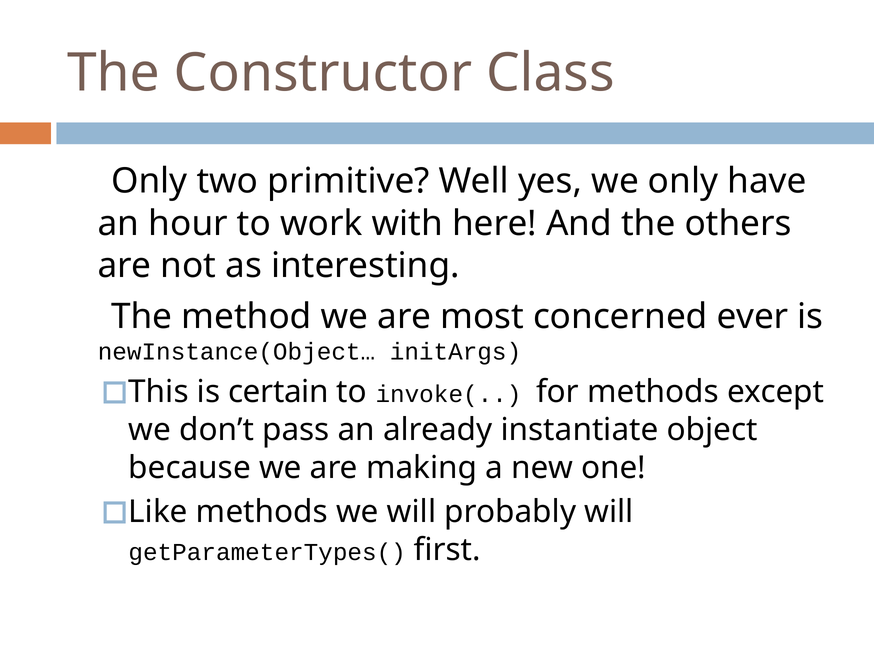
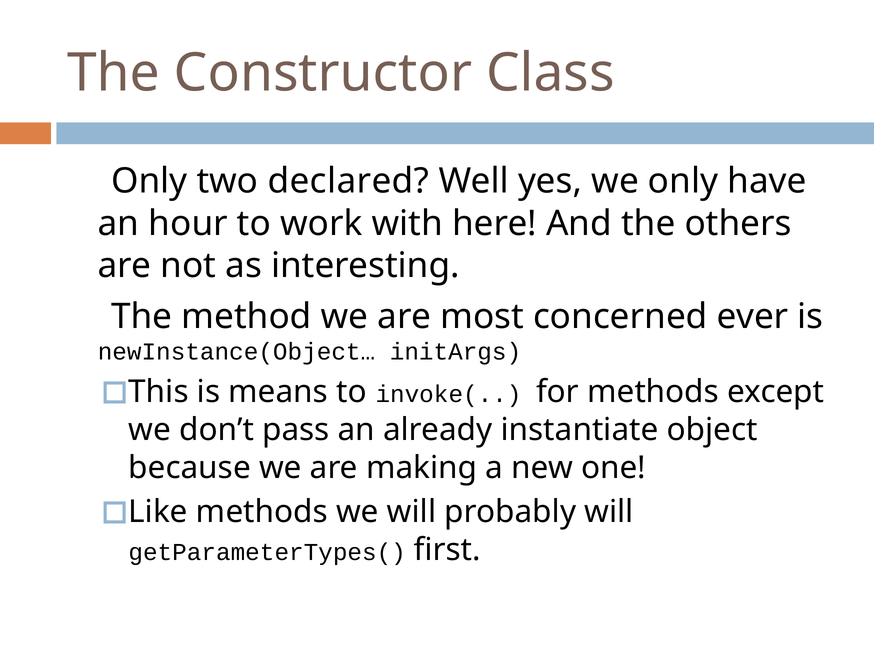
primitive: primitive -> declared
certain: certain -> means
